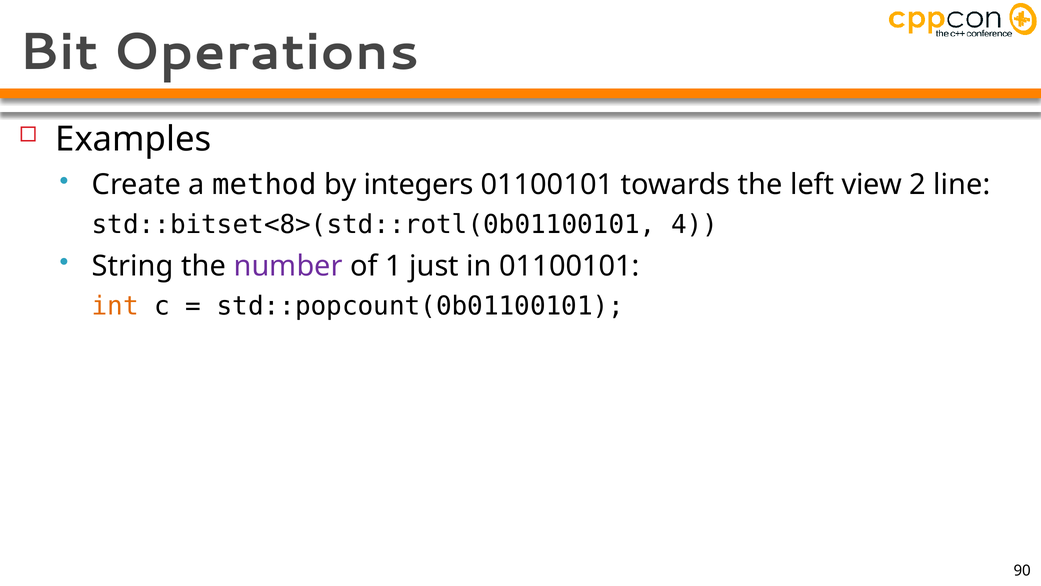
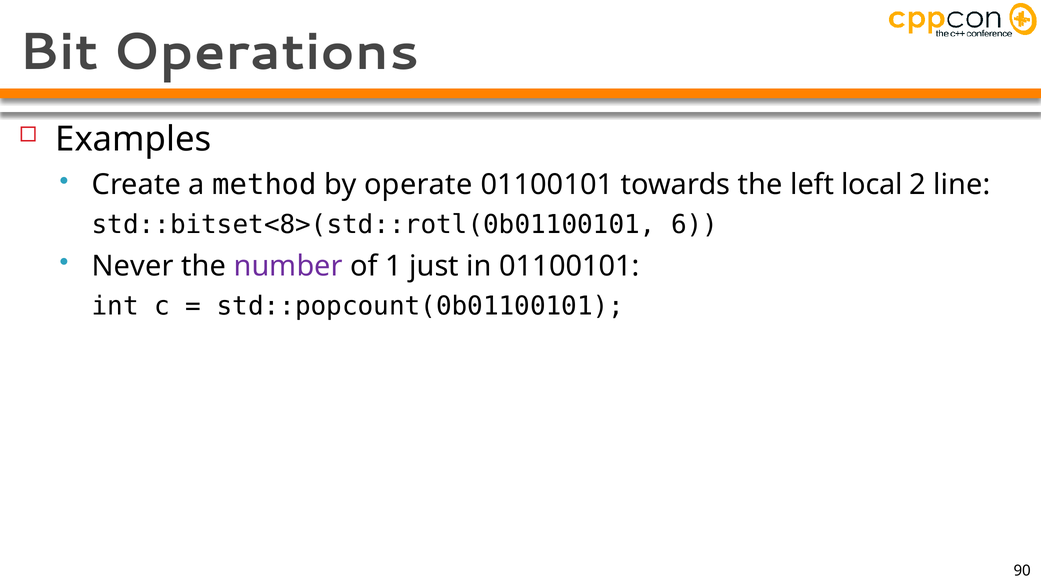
integers: integers -> operate
view: view -> local
4: 4 -> 6
String: String -> Never
int colour: orange -> black
